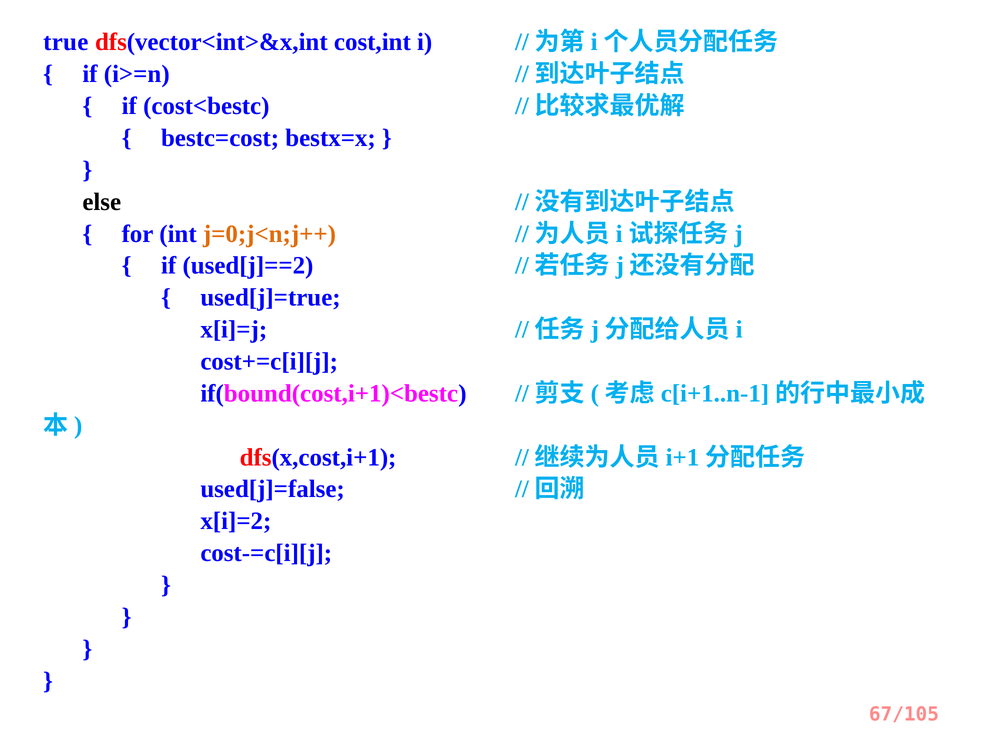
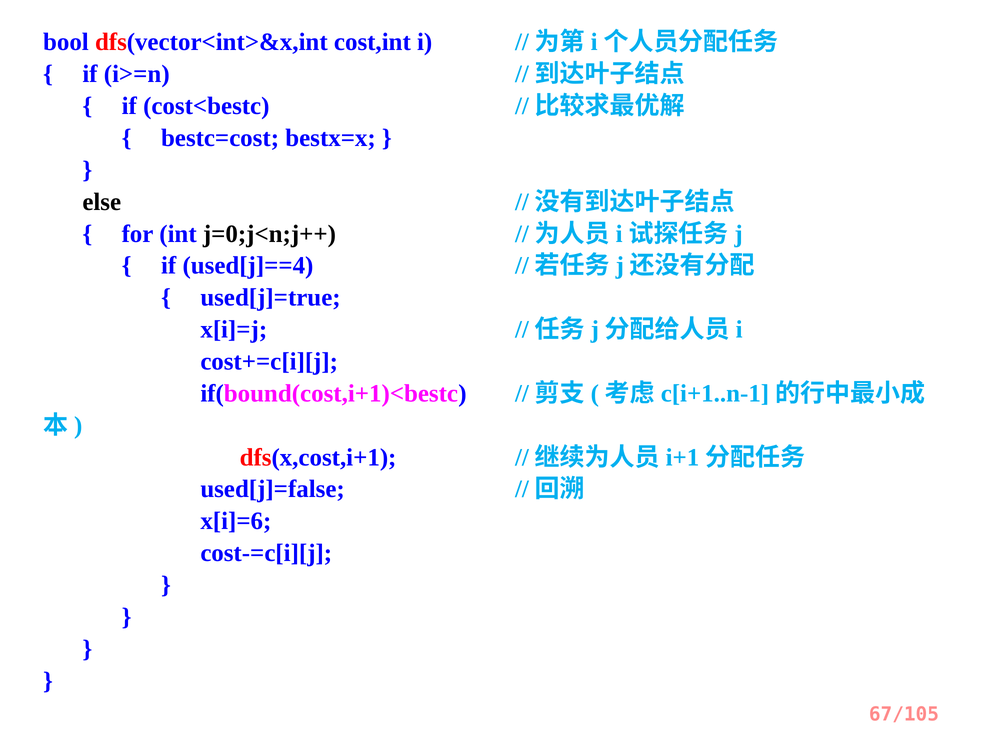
true: true -> bool
j=0;j<n;j++ colour: orange -> black
used[j]==2: used[j]==2 -> used[j]==4
x[i]=2: x[i]=2 -> x[i]=6
